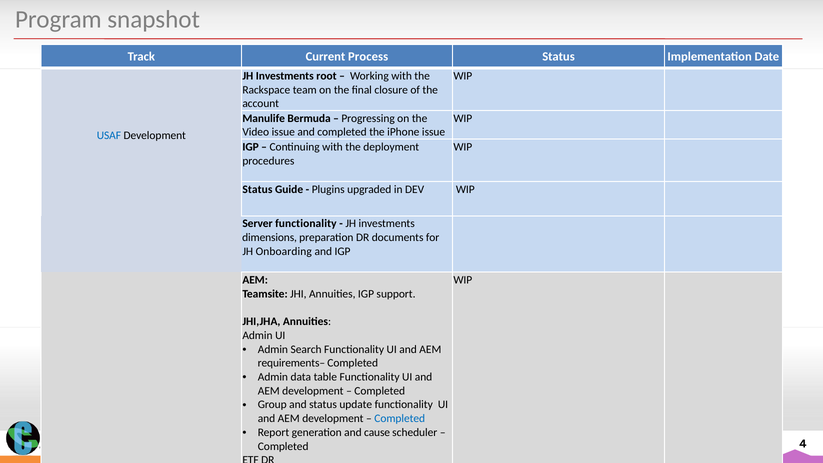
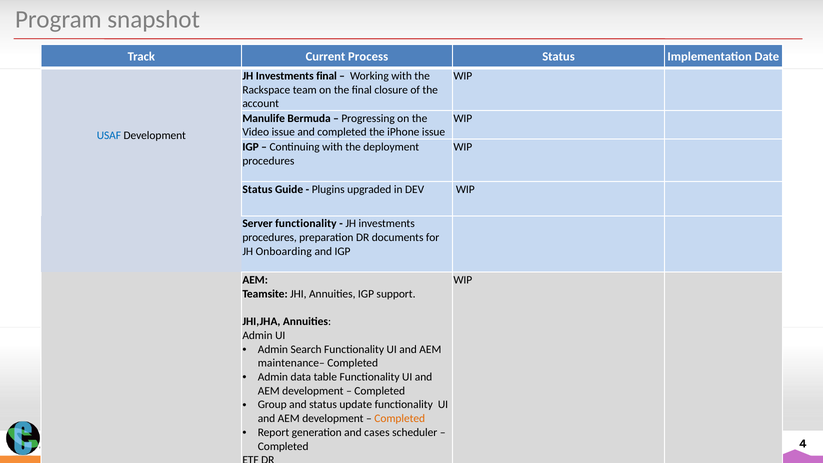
Investments root: root -> final
dimensions at (270, 238): dimensions -> procedures
requirements–: requirements– -> maintenance–
Completed at (400, 419) colour: blue -> orange
and cause: cause -> cases
